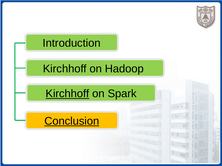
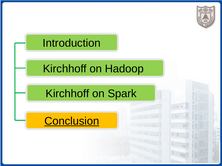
Kirchhoff at (67, 94) underline: present -> none
